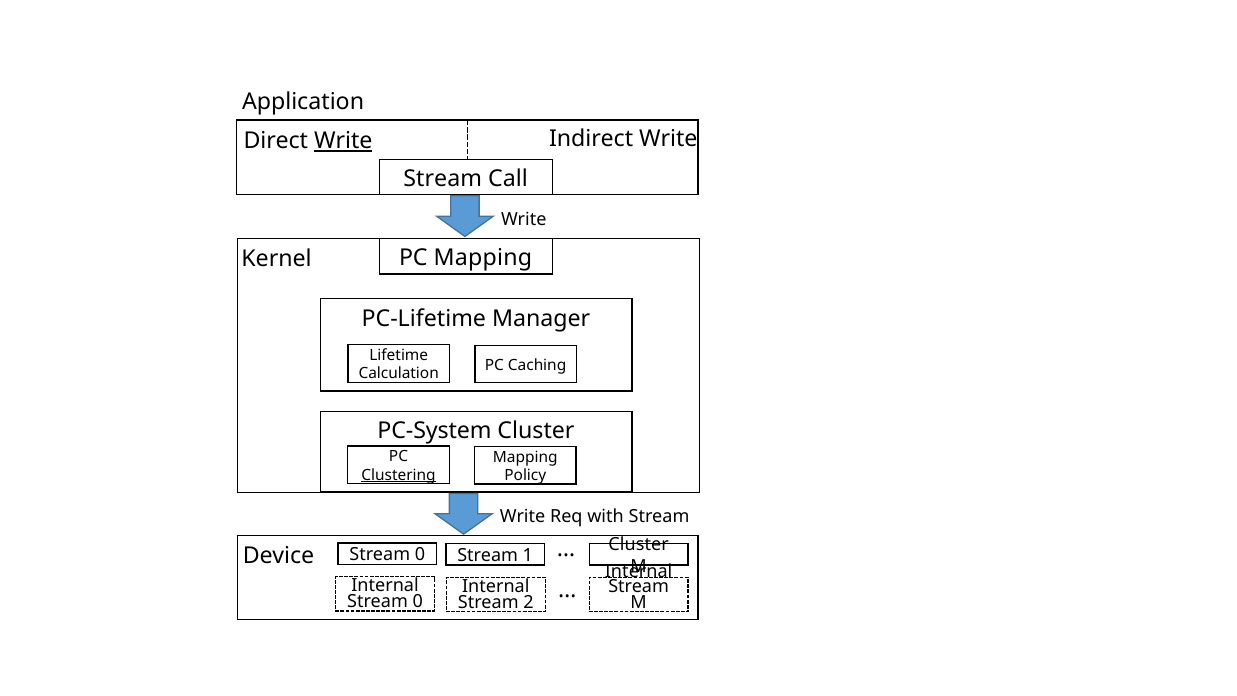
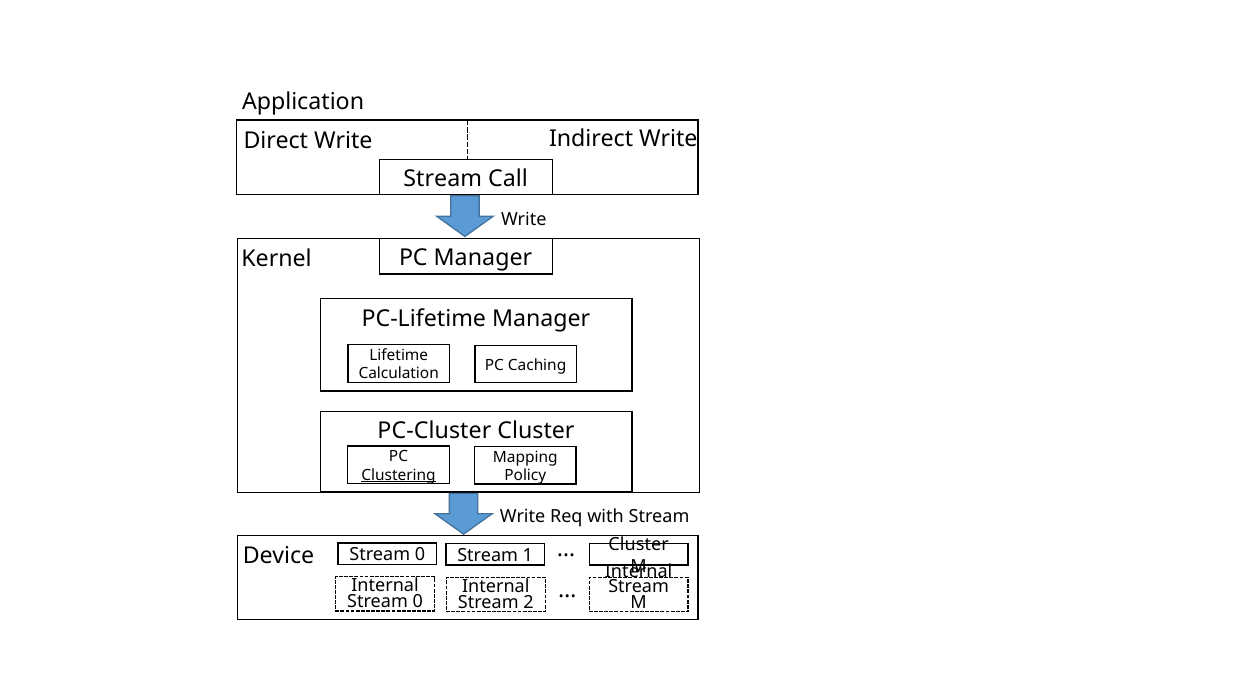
Write at (343, 141) underline: present -> none
PC Mapping: Mapping -> Manager
PC-System: PC-System -> PC-Cluster
